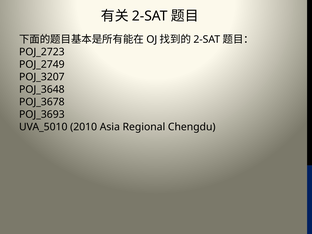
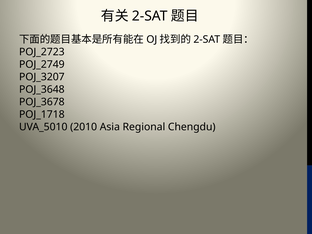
POJ_3693: POJ_3693 -> POJ_1718
